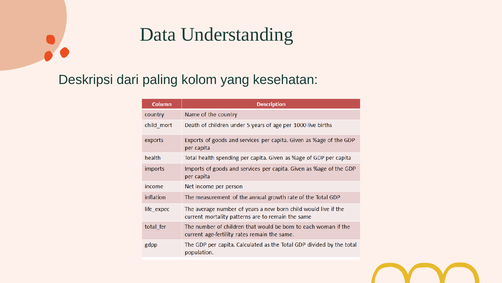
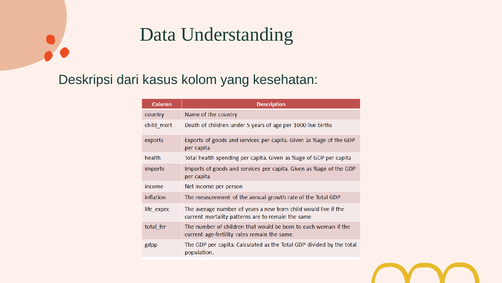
paling: paling -> kasus
